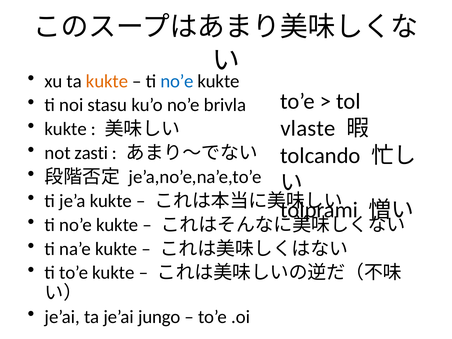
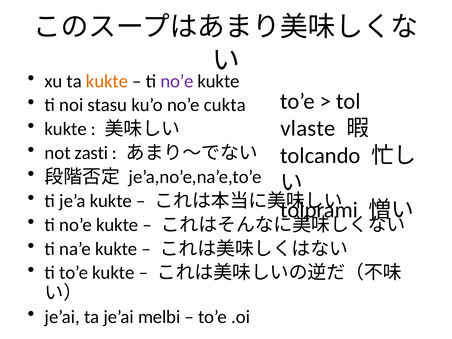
no’e at (177, 81) colour: blue -> purple
brivla: brivla -> cukta
jungo: jungo -> melbi
